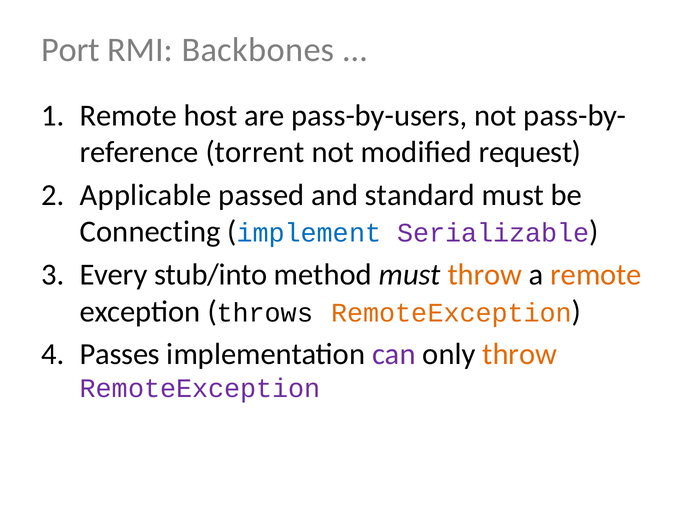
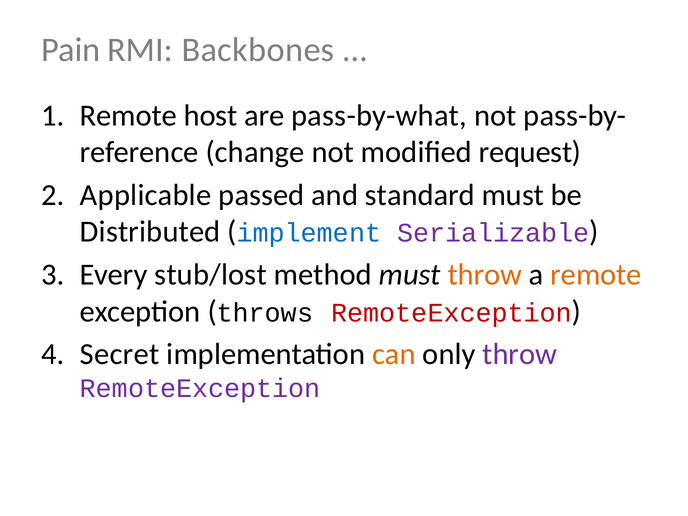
Port: Port -> Pain
pass-by-users: pass-by-users -> pass-by-what
torrent: torrent -> change
Connecting: Connecting -> Distributed
stub/into: stub/into -> stub/lost
RemoteException at (452, 313) colour: orange -> red
Passes: Passes -> Secret
can colour: purple -> orange
throw at (520, 354) colour: orange -> purple
